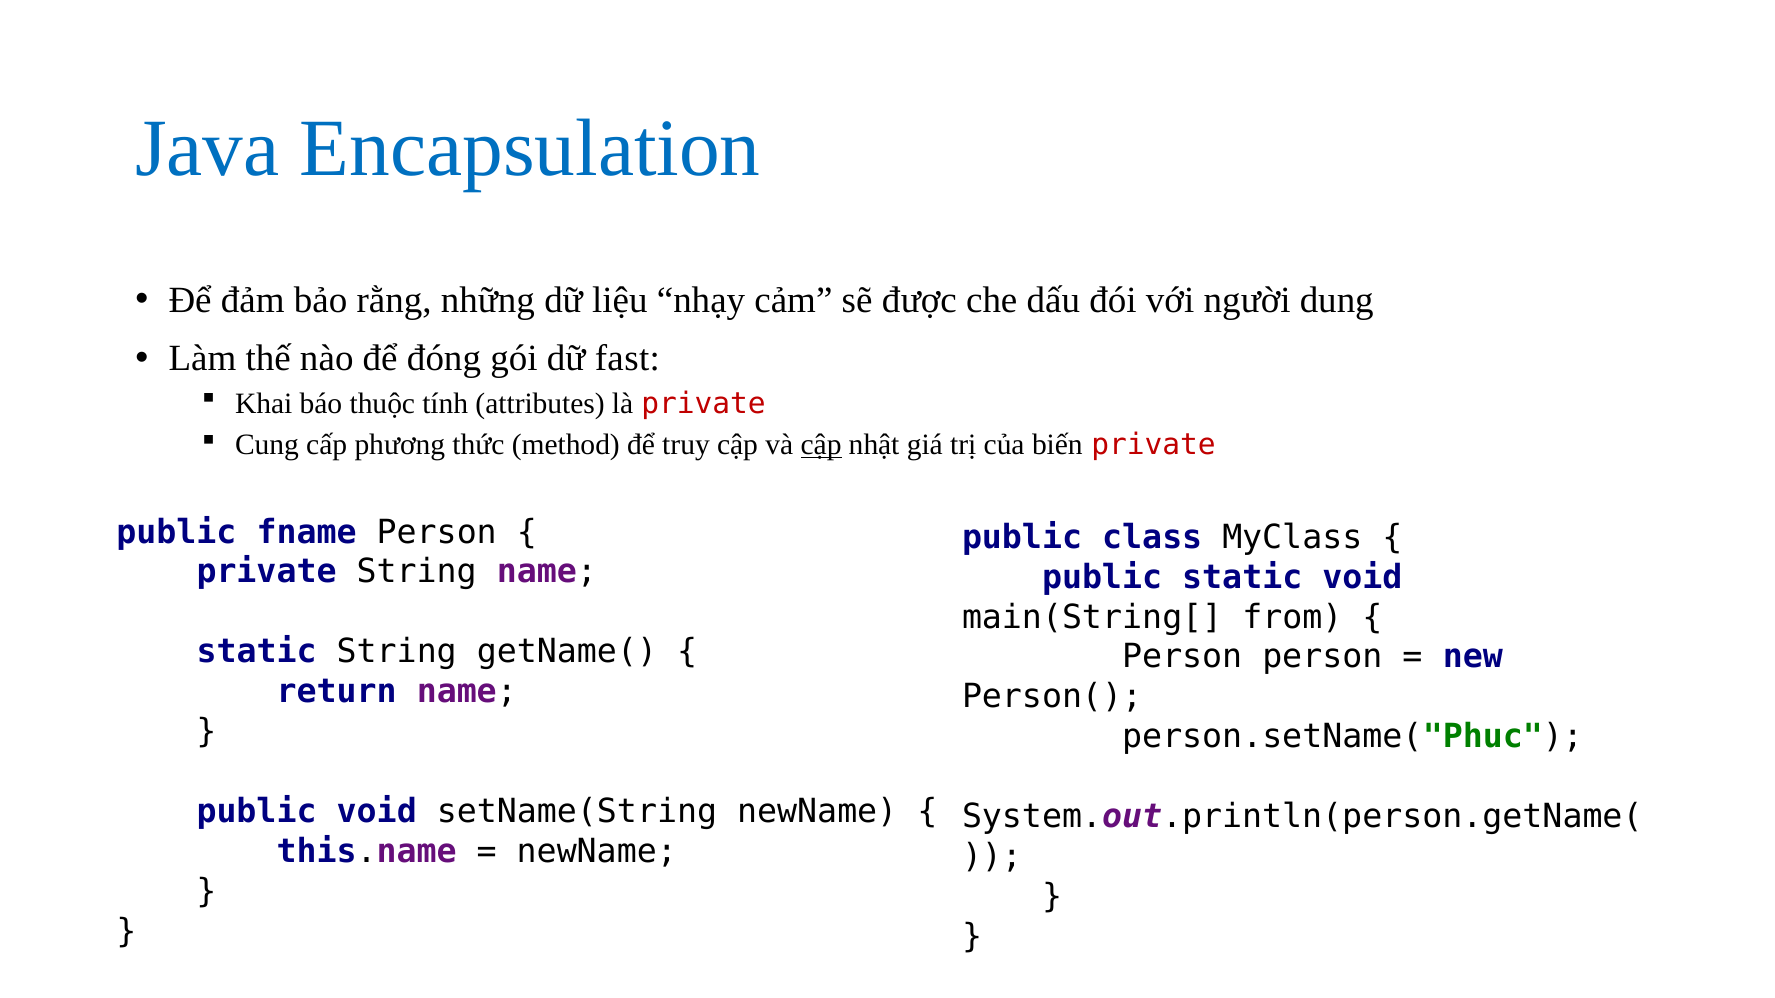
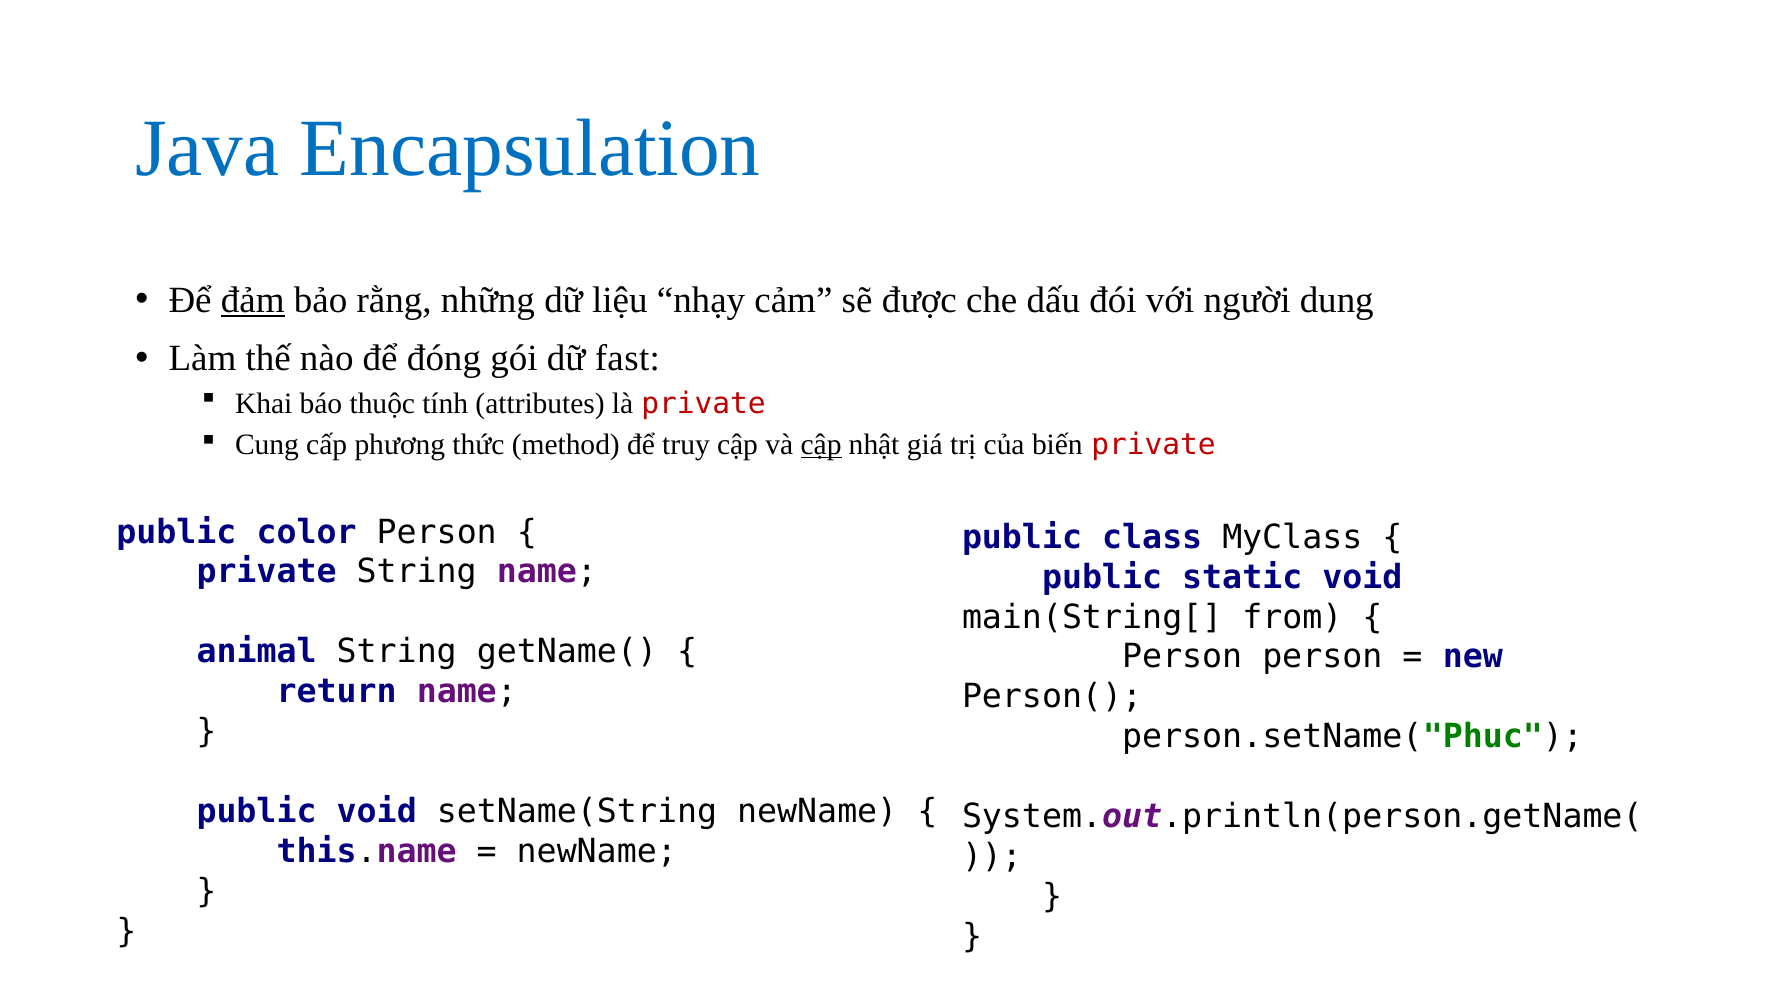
đảm underline: none -> present
fname: fname -> color
static at (257, 652): static -> animal
